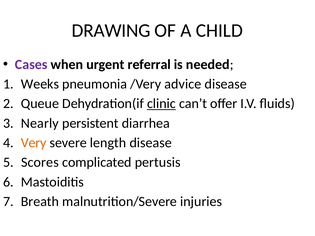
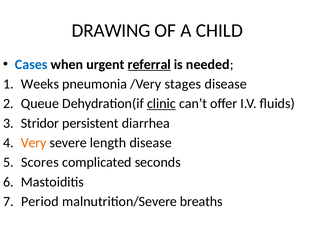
Cases colour: purple -> blue
referral underline: none -> present
advice: advice -> stages
Nearly: Nearly -> Stridor
pertusis: pertusis -> seconds
Breath: Breath -> Period
injuries: injuries -> breaths
